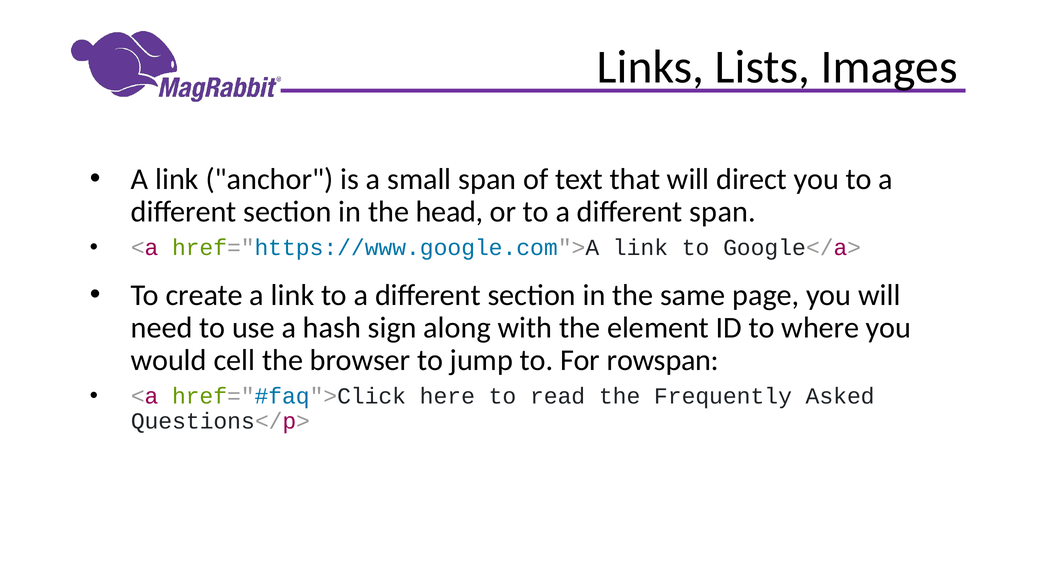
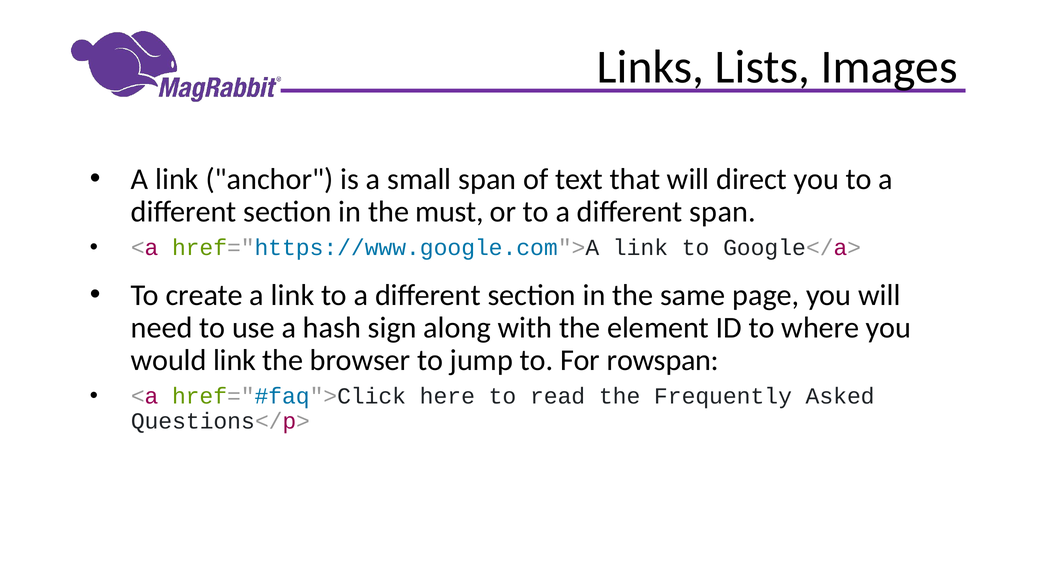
head: head -> must
would cell: cell -> link
